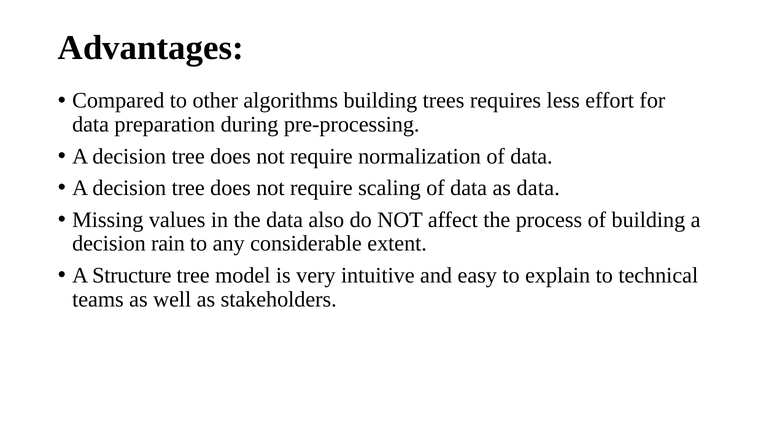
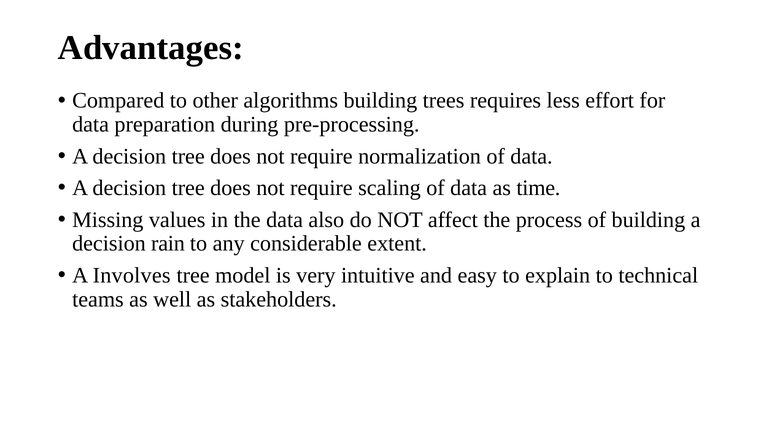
as data: data -> time
Structure: Structure -> Involves
